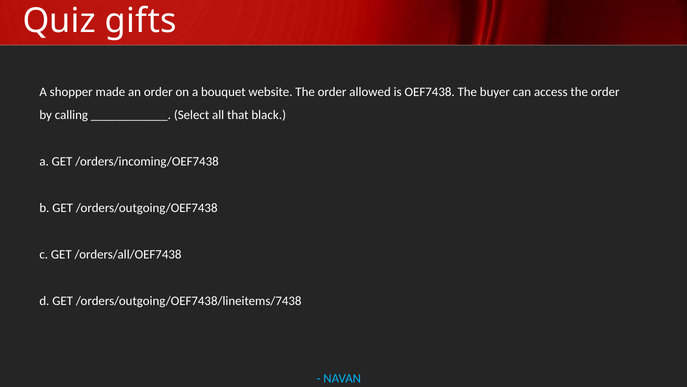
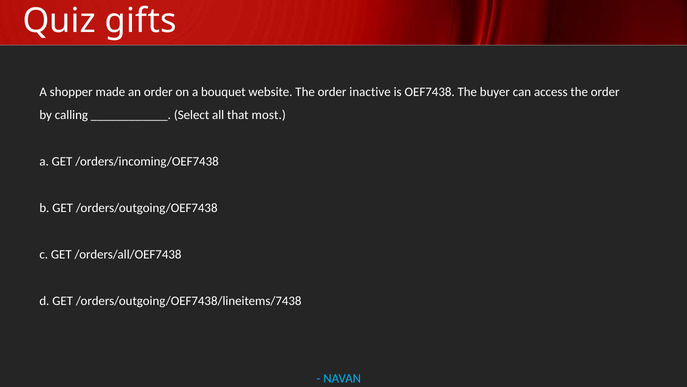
allowed: allowed -> inactive
black: black -> most
